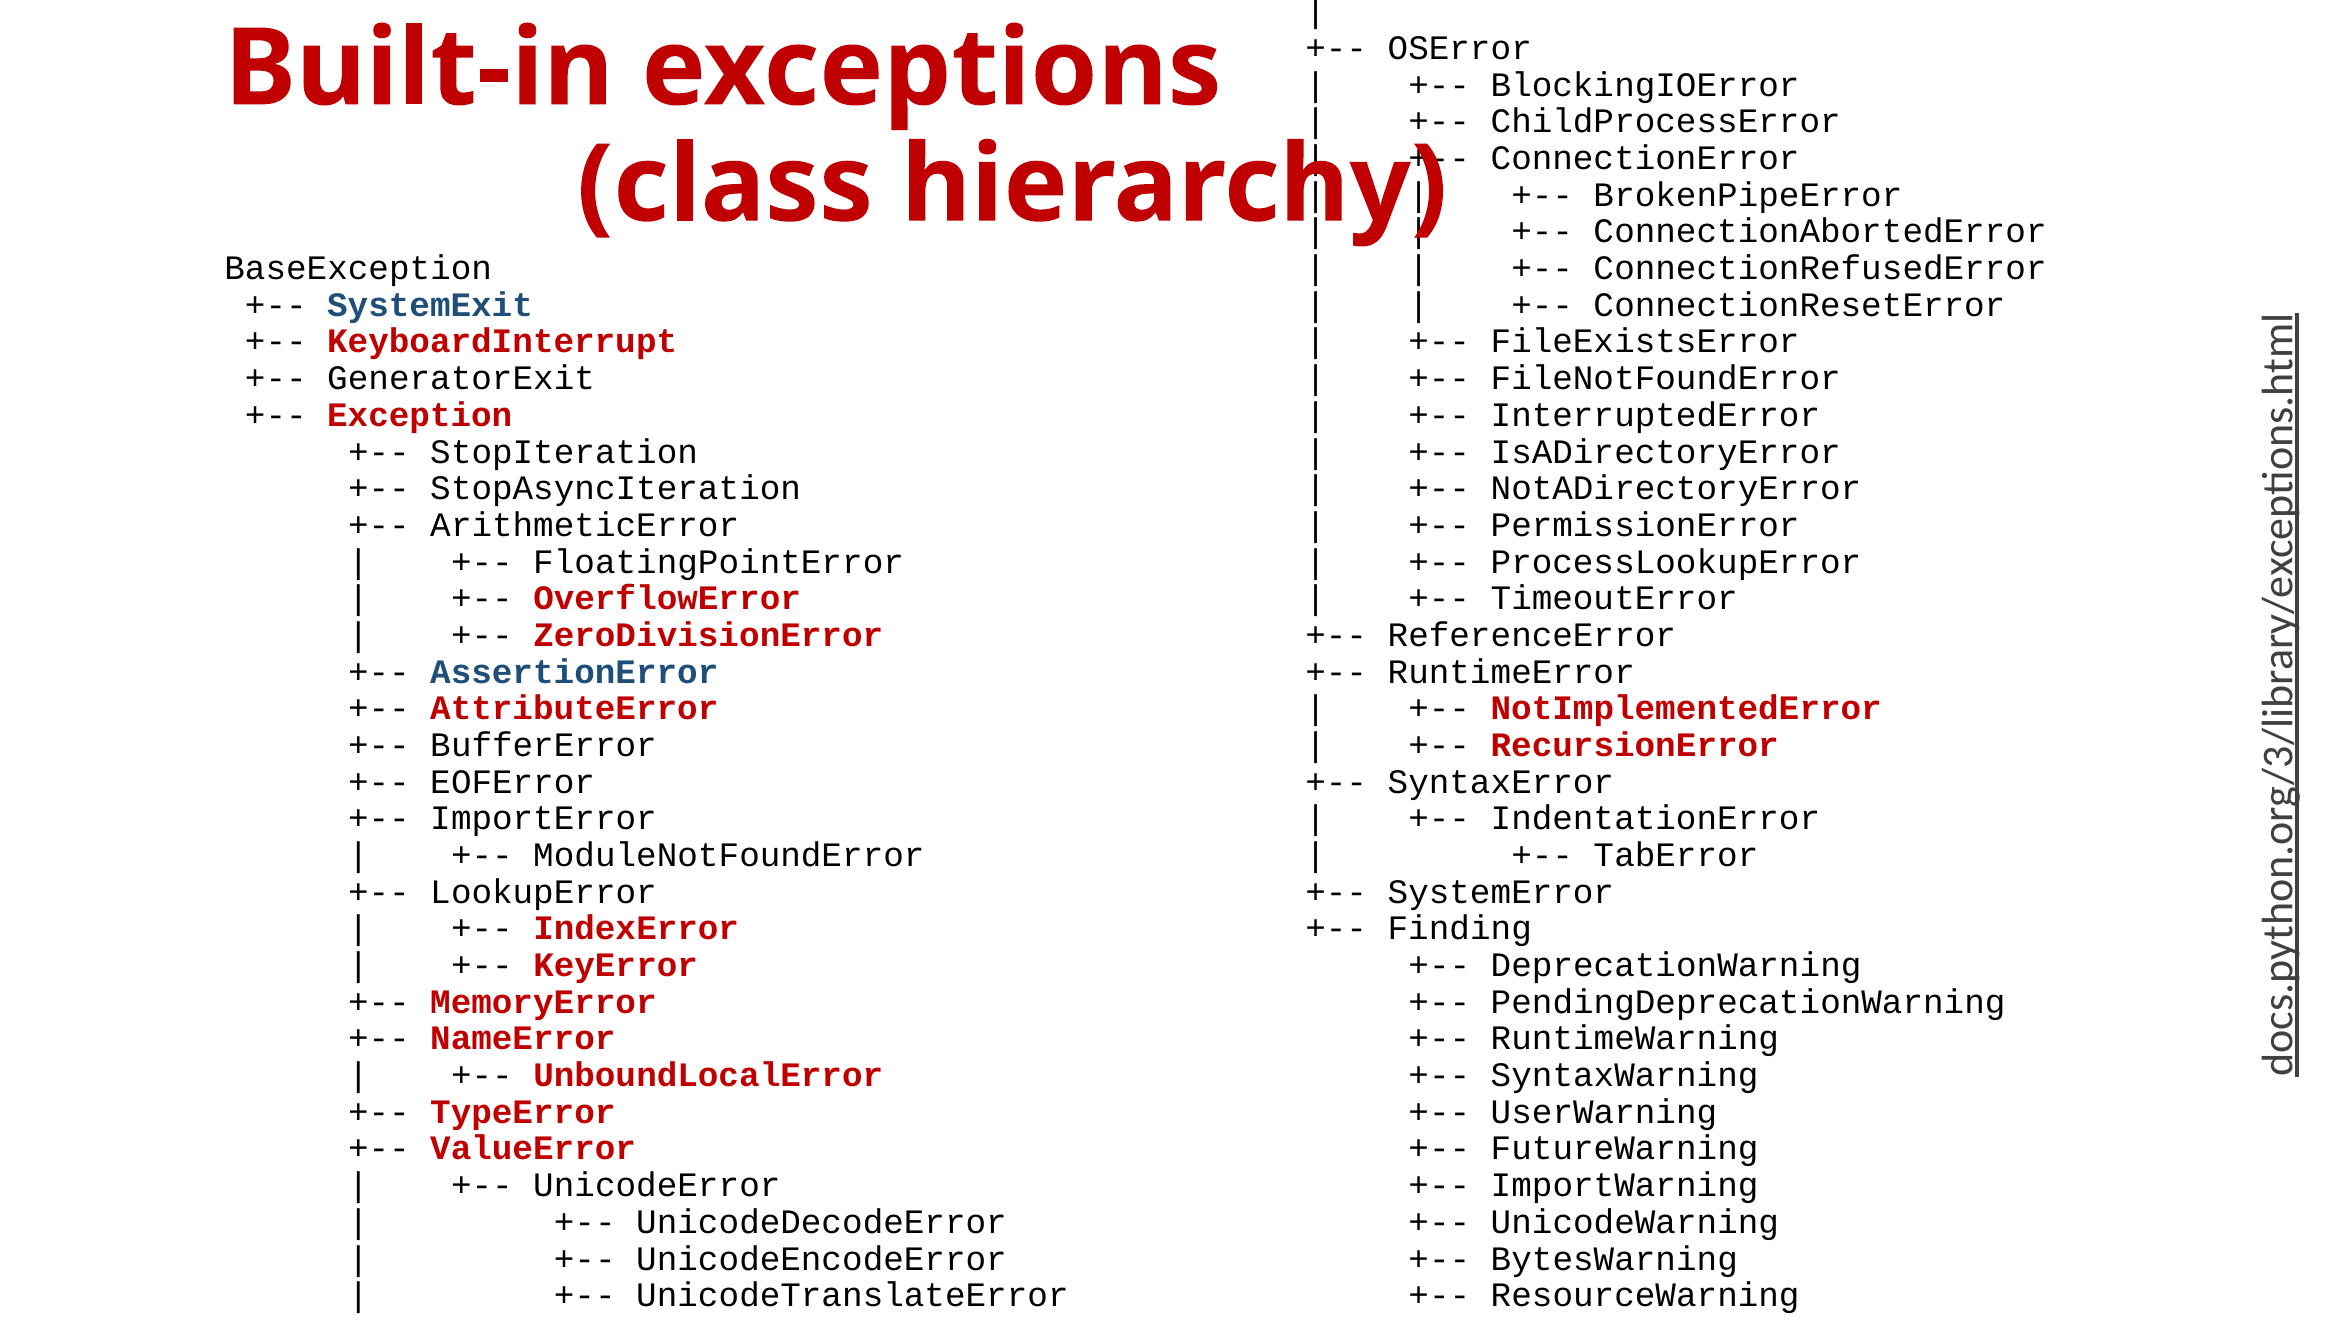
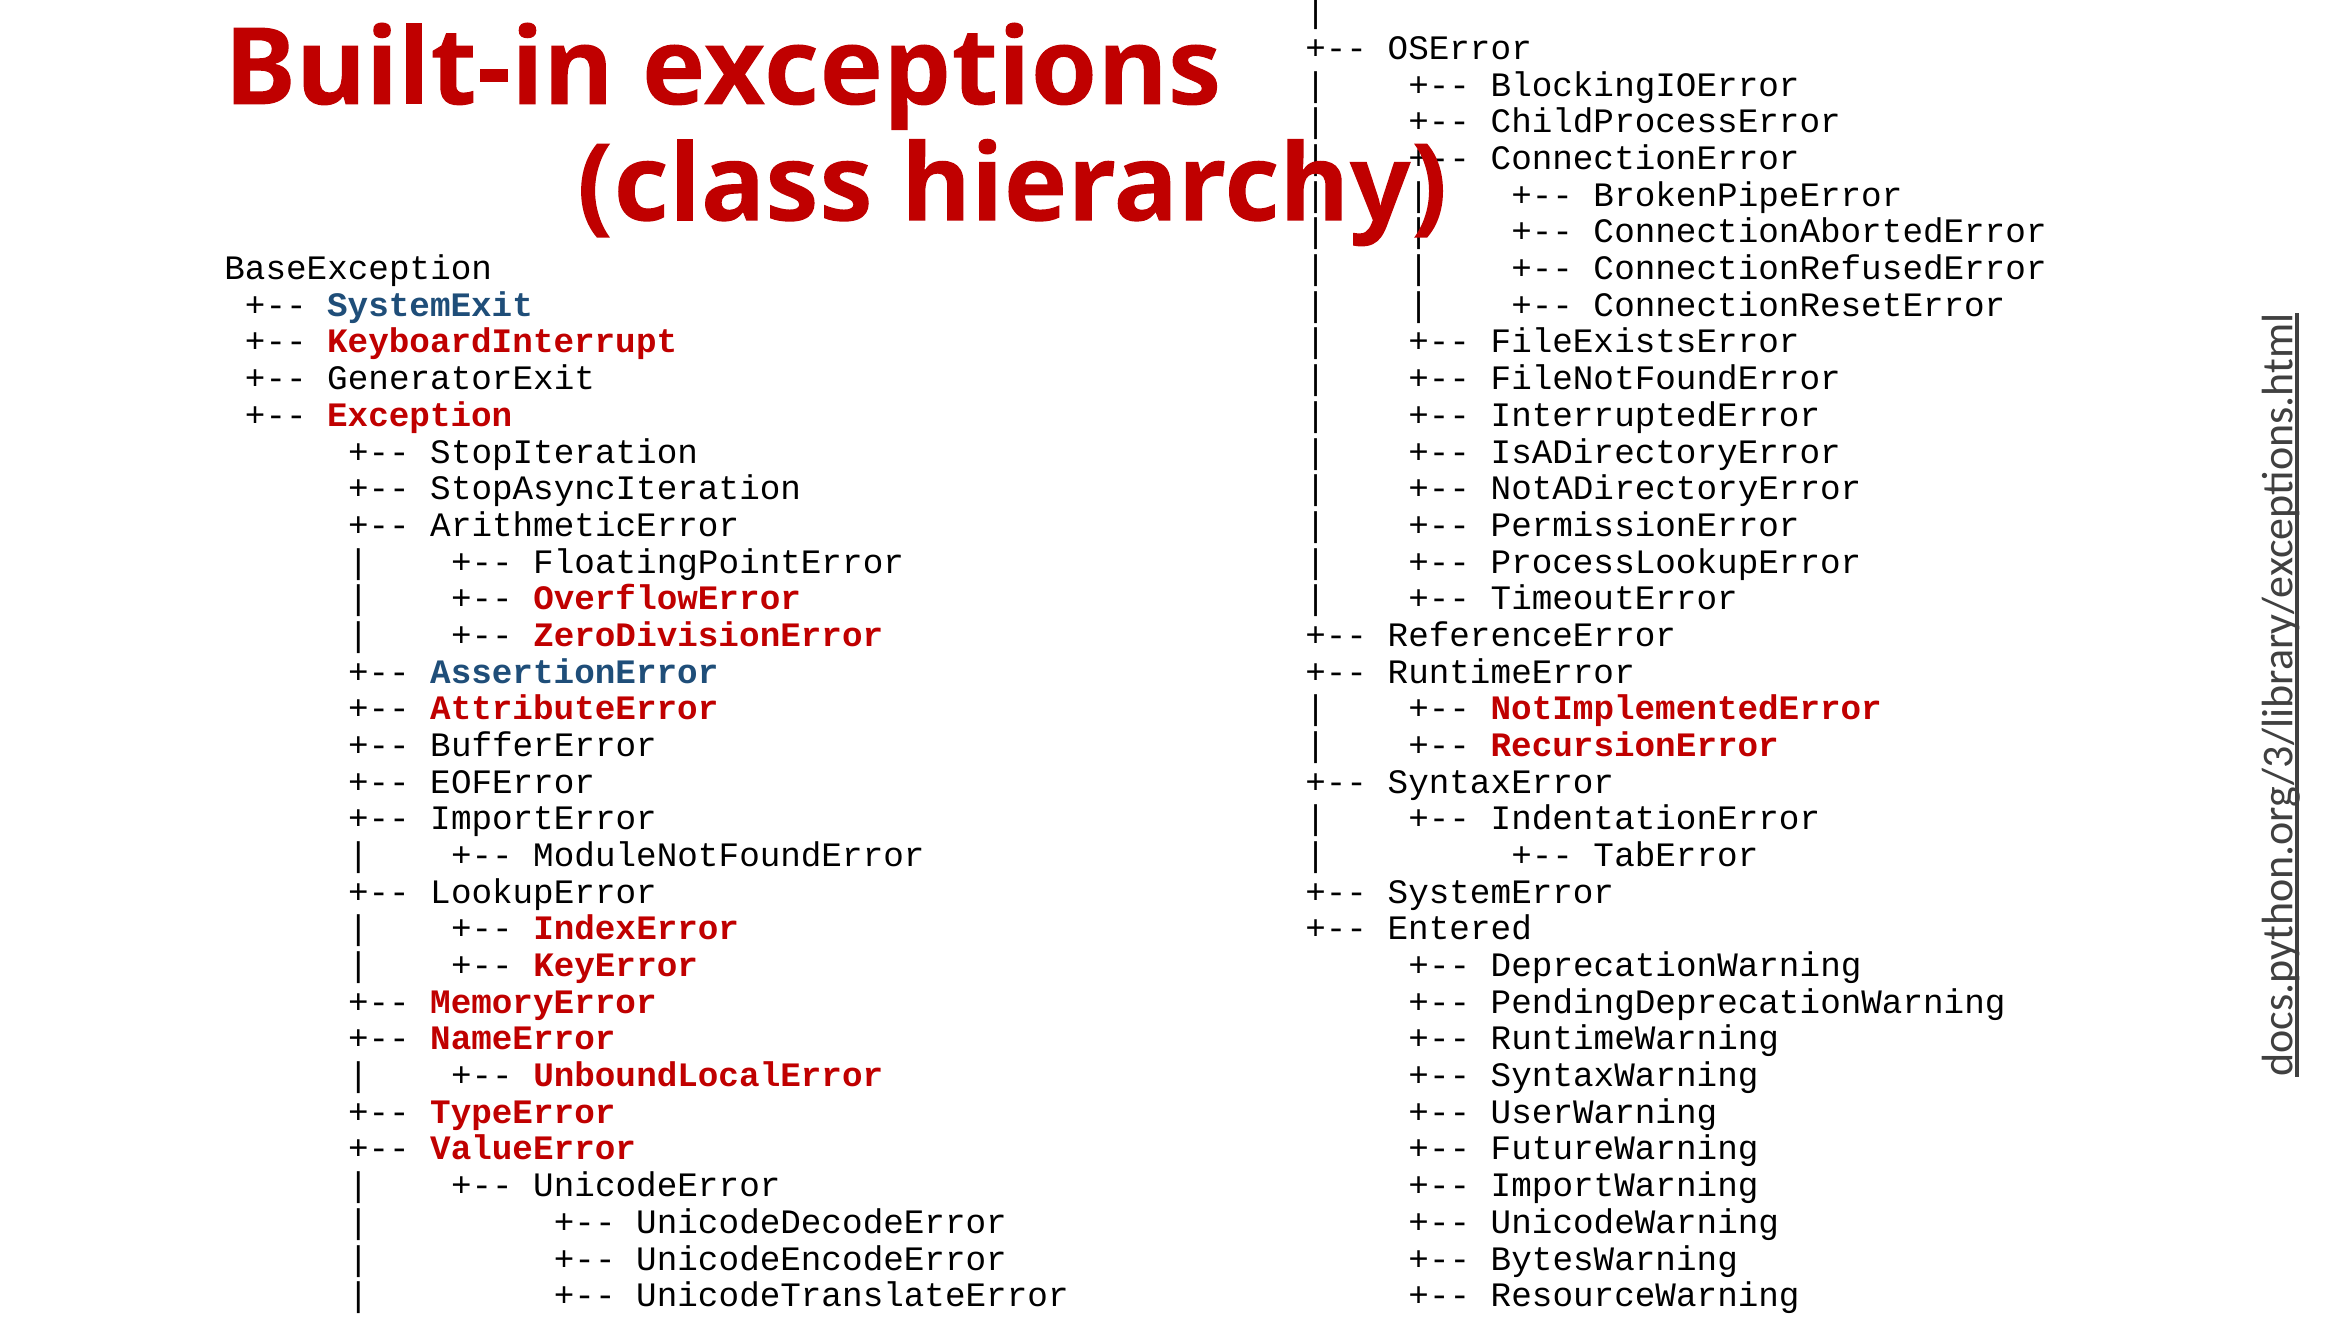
Finding: Finding -> Entered
